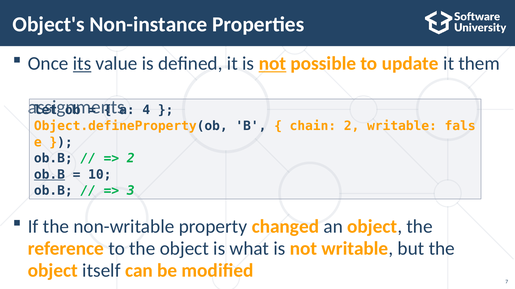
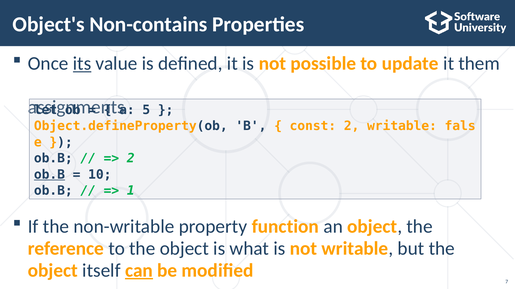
Non-instance: Non-instance -> Non-contains
not at (272, 64) underline: present -> none
4: 4 -> 5
chain: chain -> const
3: 3 -> 1
changed: changed -> function
can underline: none -> present
